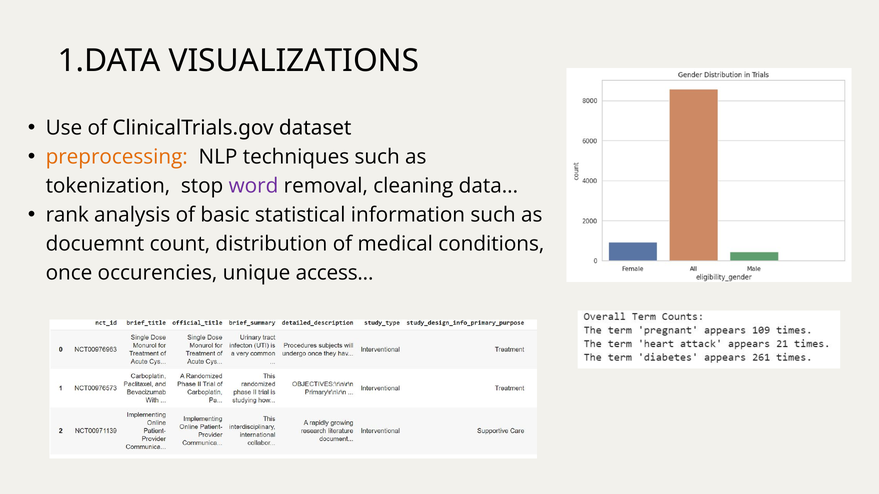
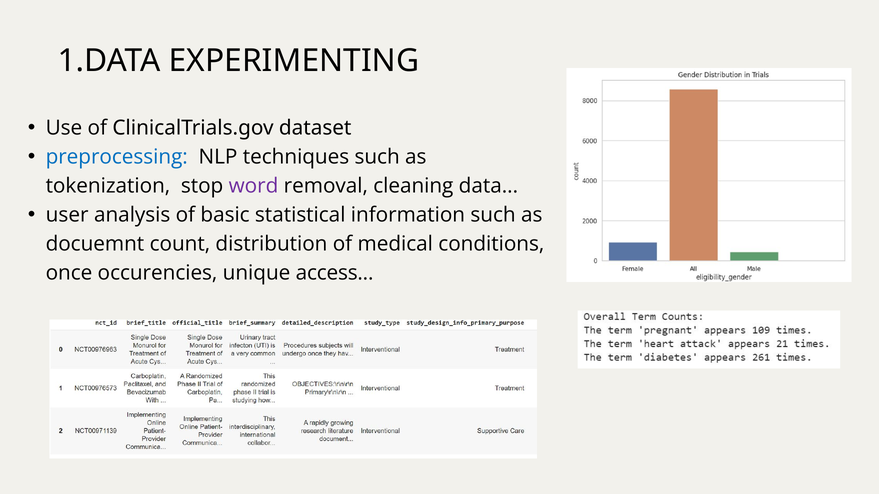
VISUALIZATIONS: VISUALIZATIONS -> EXPERIMENTING
preprocessing colour: orange -> blue
rank: rank -> user
